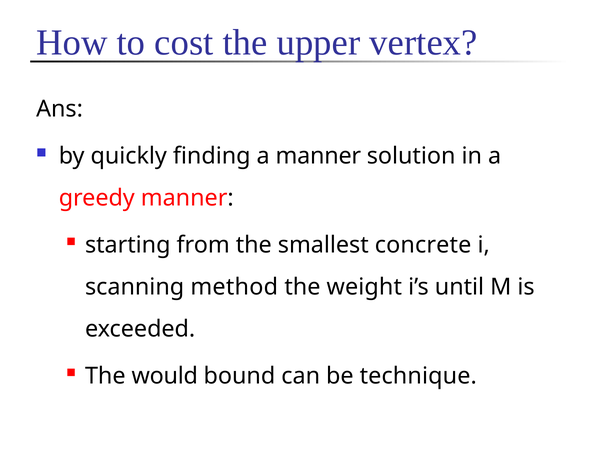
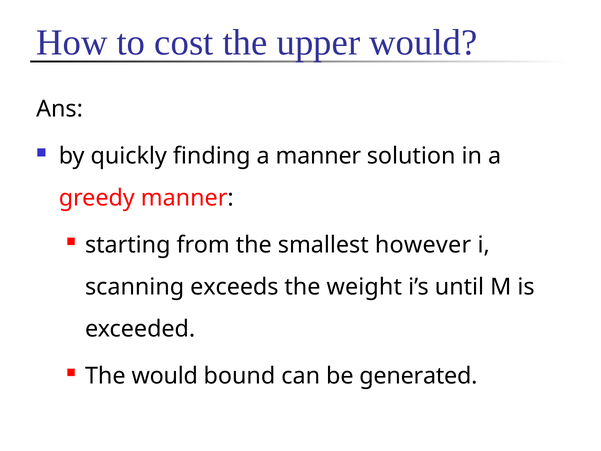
upper vertex: vertex -> would
concrete: concrete -> however
method: method -> exceeds
technique: technique -> generated
